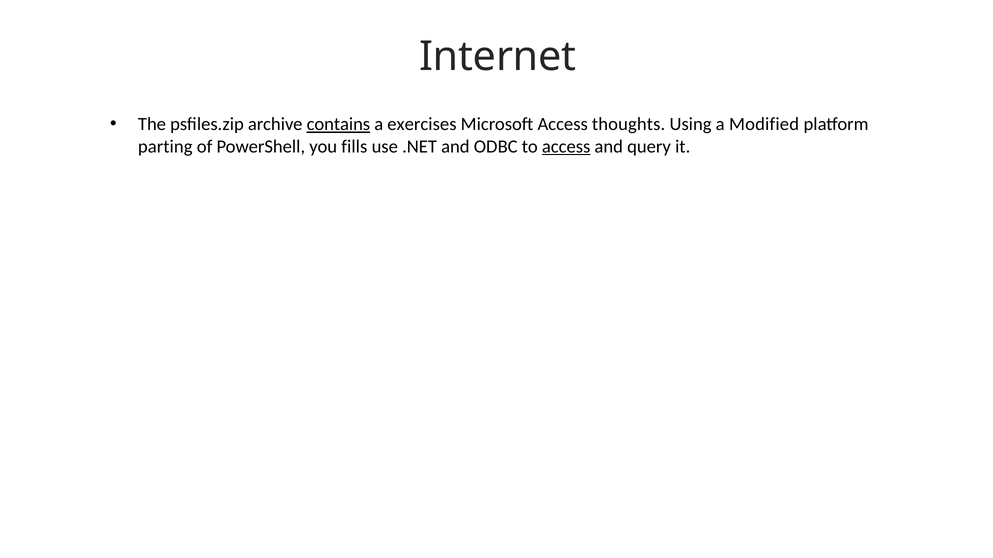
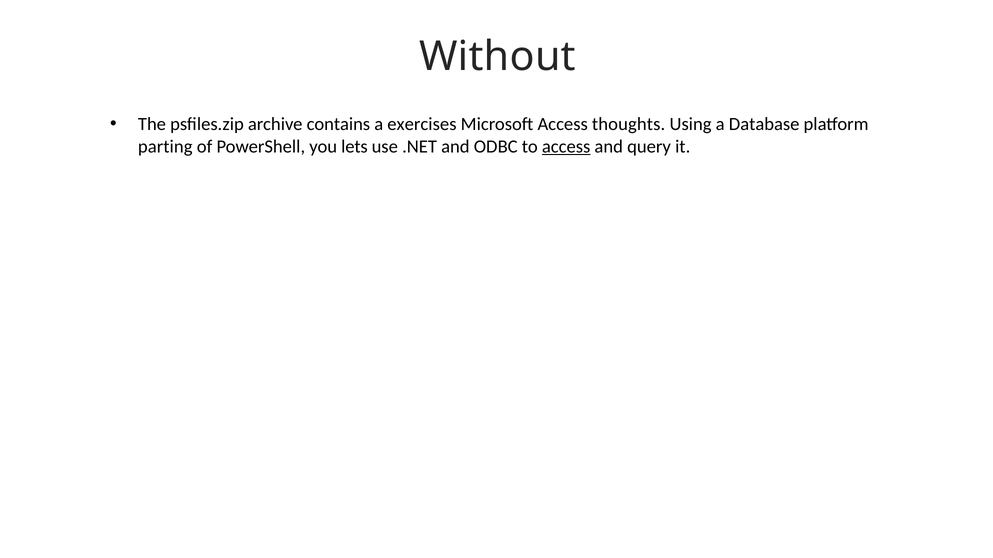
Internet: Internet -> Without
contains underline: present -> none
Modified: Modified -> Database
fills: fills -> lets
